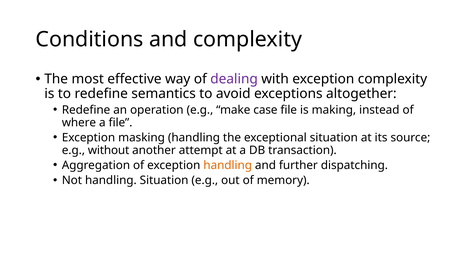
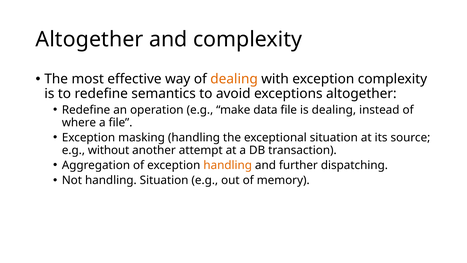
Conditions at (90, 39): Conditions -> Altogether
dealing at (234, 79) colour: purple -> orange
case: case -> data
is making: making -> dealing
